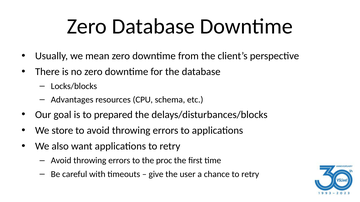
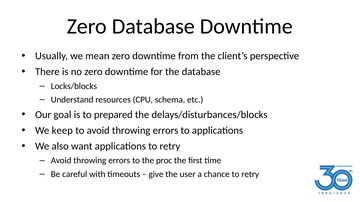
Advantages: Advantages -> Understand
store: store -> keep
